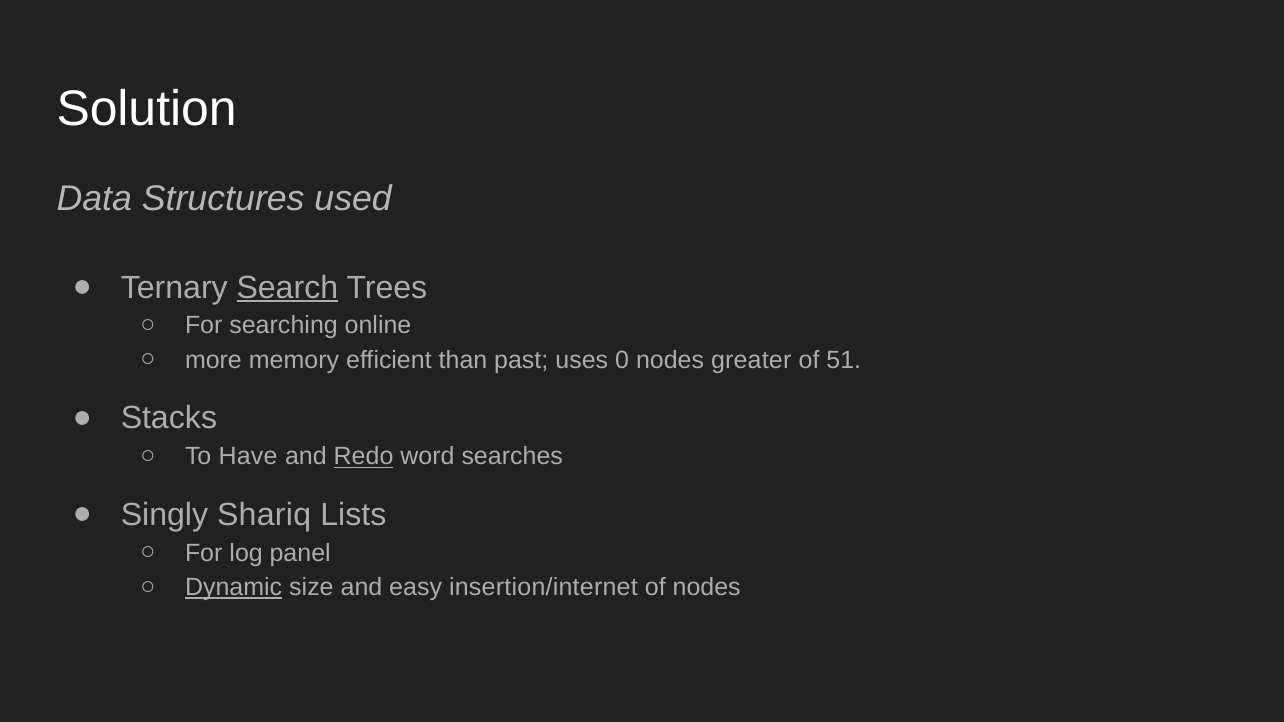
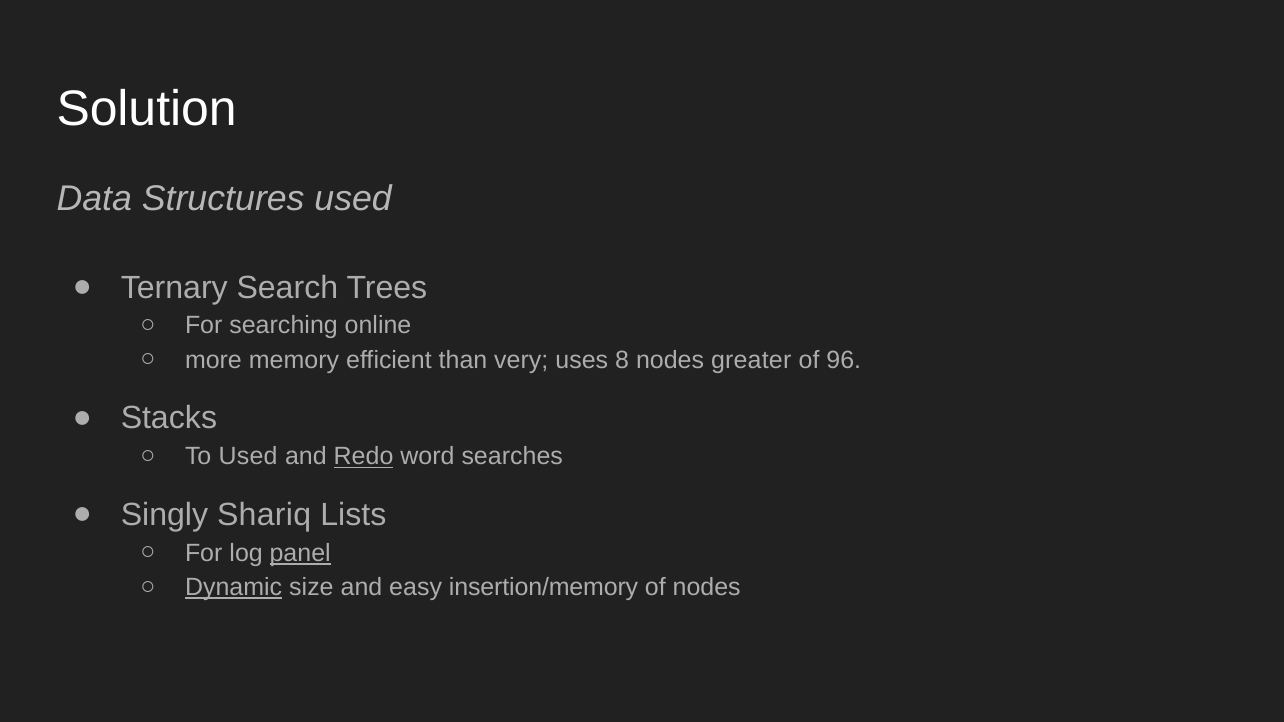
Search underline: present -> none
past: past -> very
0: 0 -> 8
51: 51 -> 96
To Have: Have -> Used
panel underline: none -> present
insertion/internet: insertion/internet -> insertion/memory
